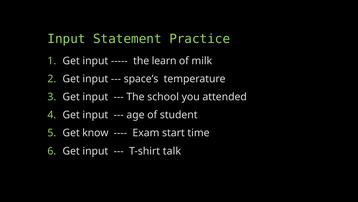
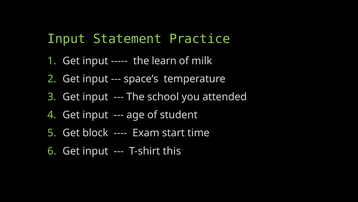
know: know -> block
talk: talk -> this
